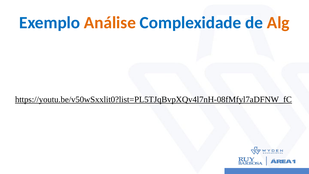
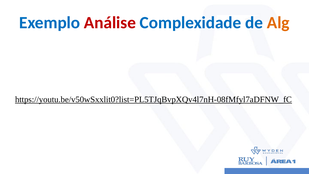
Análise colour: orange -> red
